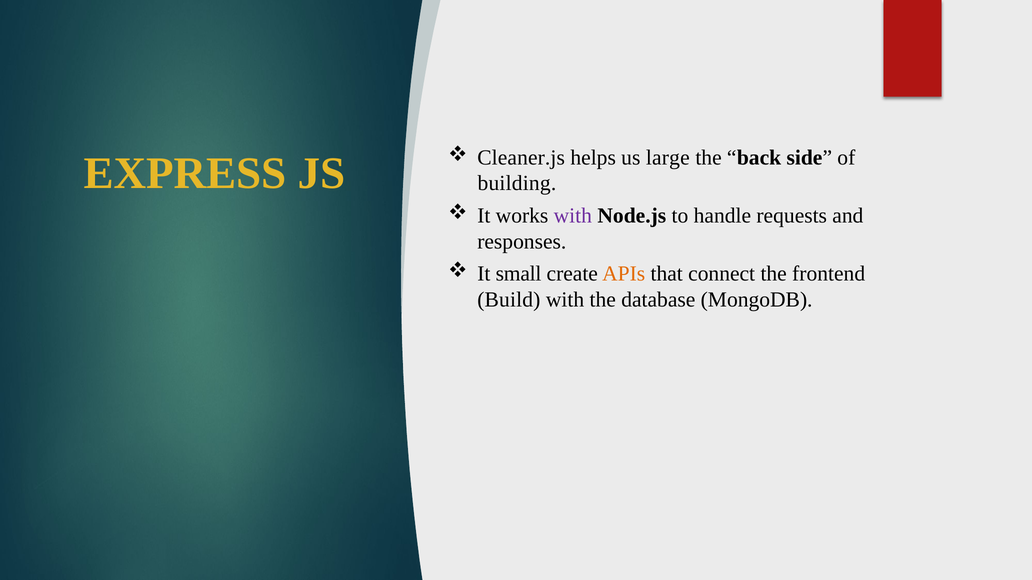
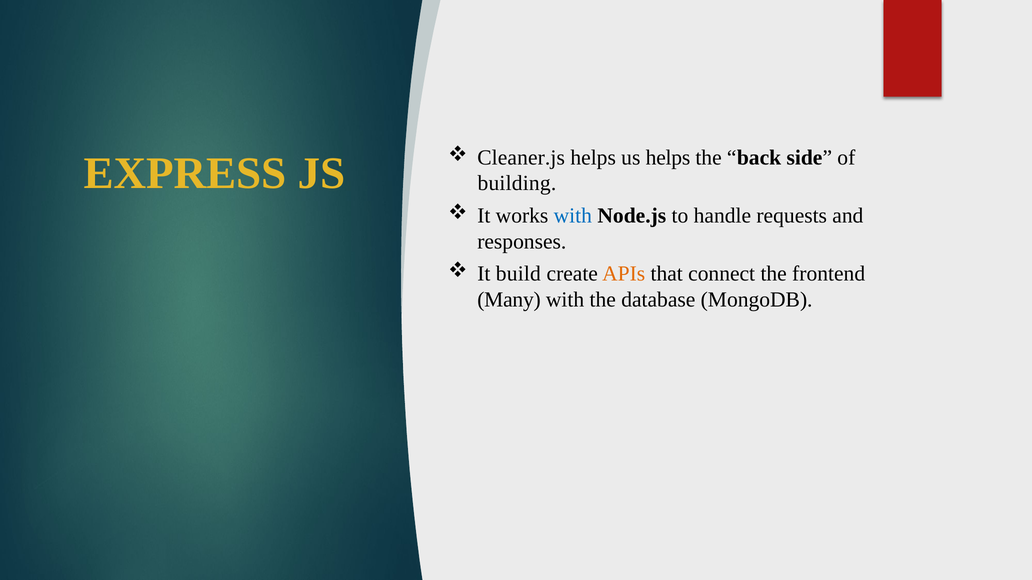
us large: large -> helps
with at (573, 216) colour: purple -> blue
small: small -> build
Build: Build -> Many
